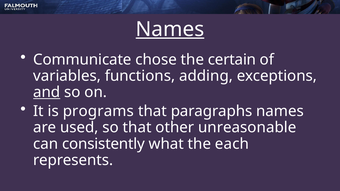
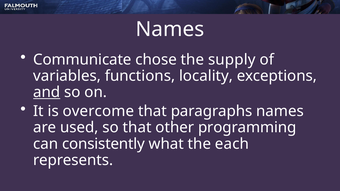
Names at (170, 29) underline: present -> none
certain: certain -> supply
adding: adding -> locality
programs: programs -> overcome
unreasonable: unreasonable -> programming
